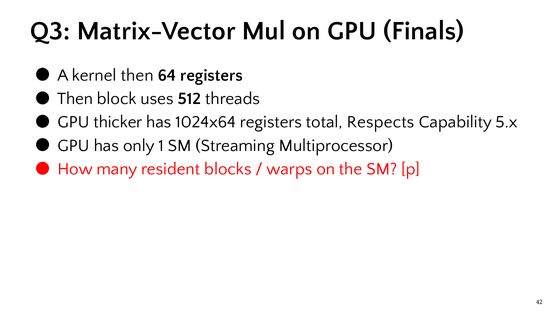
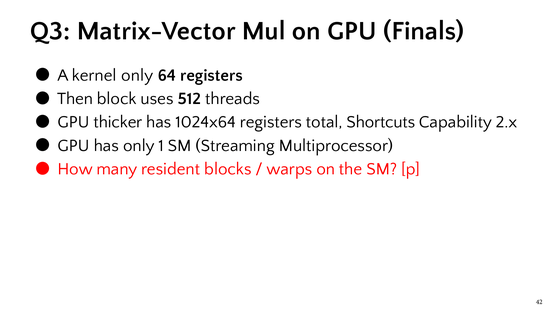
kernel then: then -> only
Respects: Respects -> Shortcuts
5.x: 5.x -> 2.x
